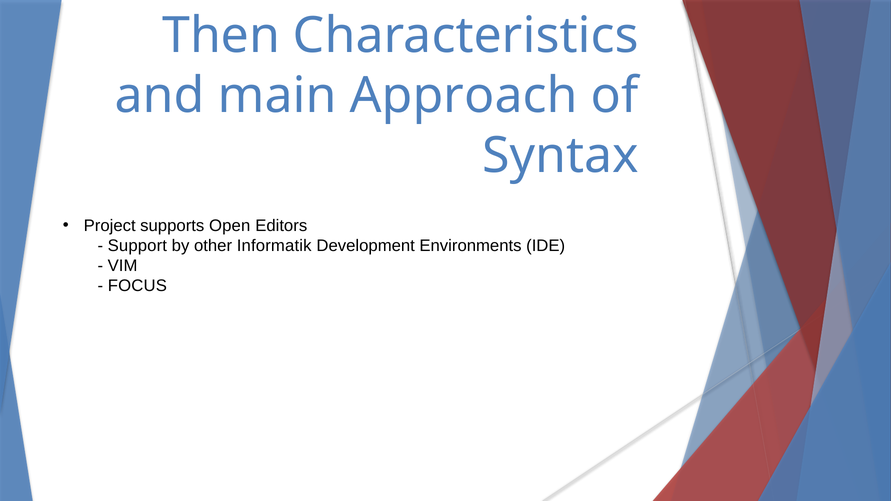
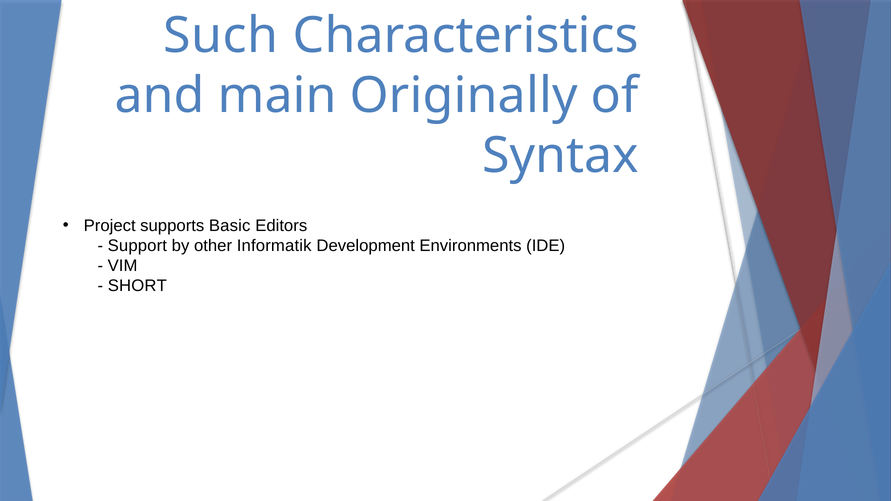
Then: Then -> Such
Approach: Approach -> Originally
Open: Open -> Basic
FOCUS: FOCUS -> SHORT
